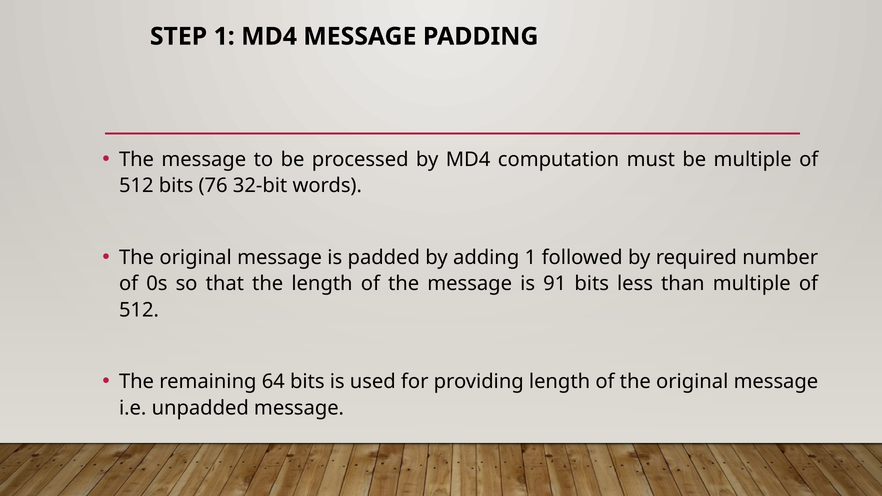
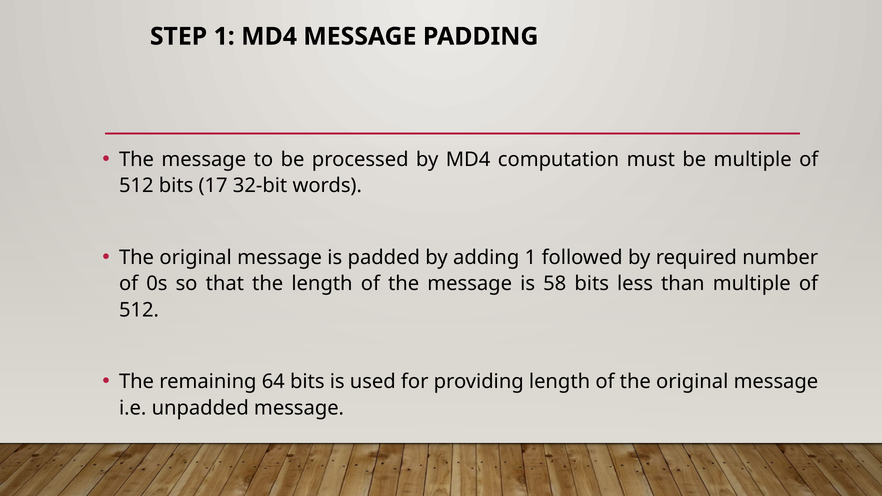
76: 76 -> 17
91: 91 -> 58
